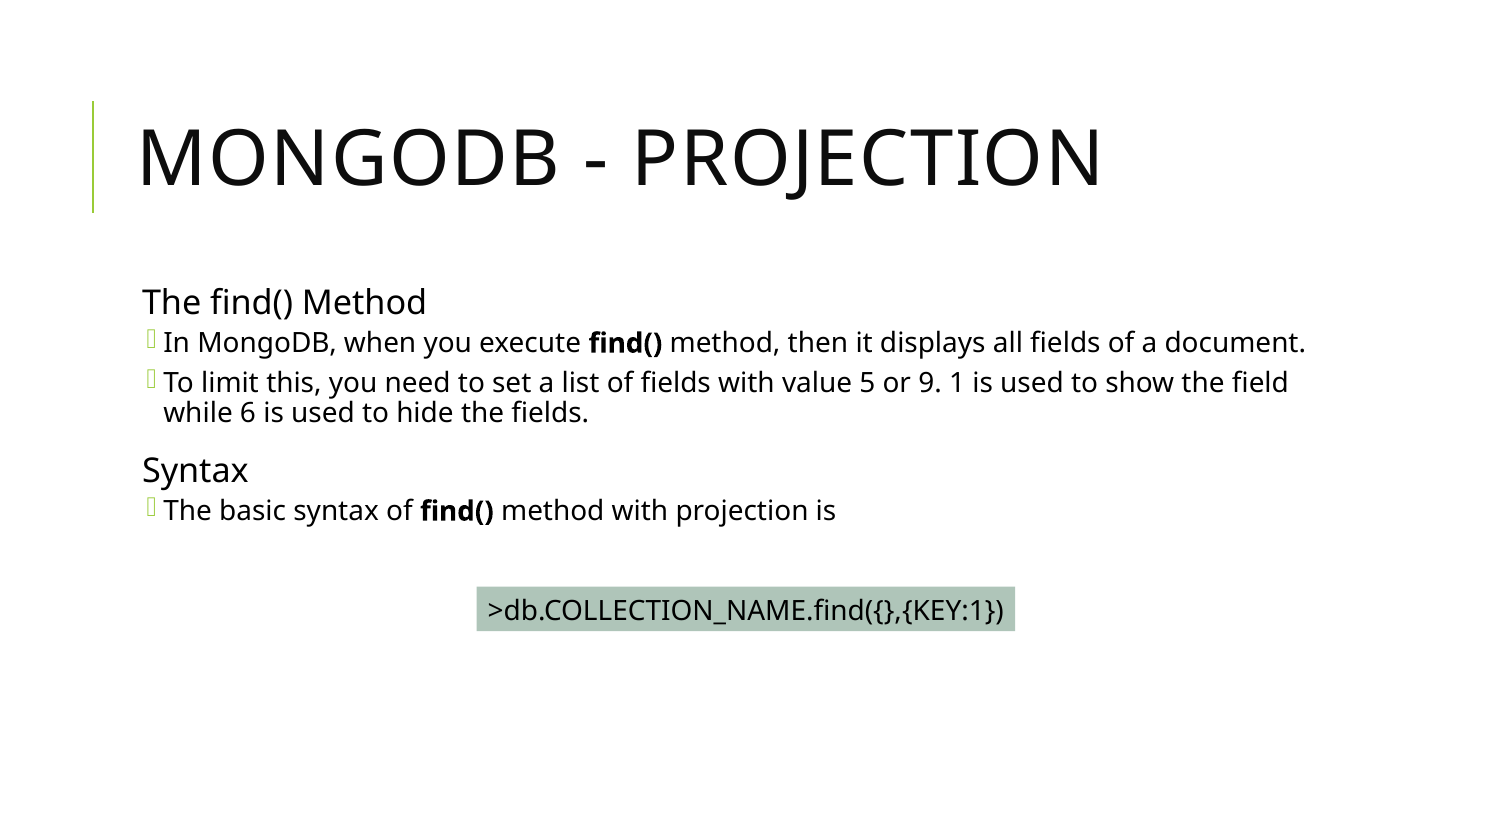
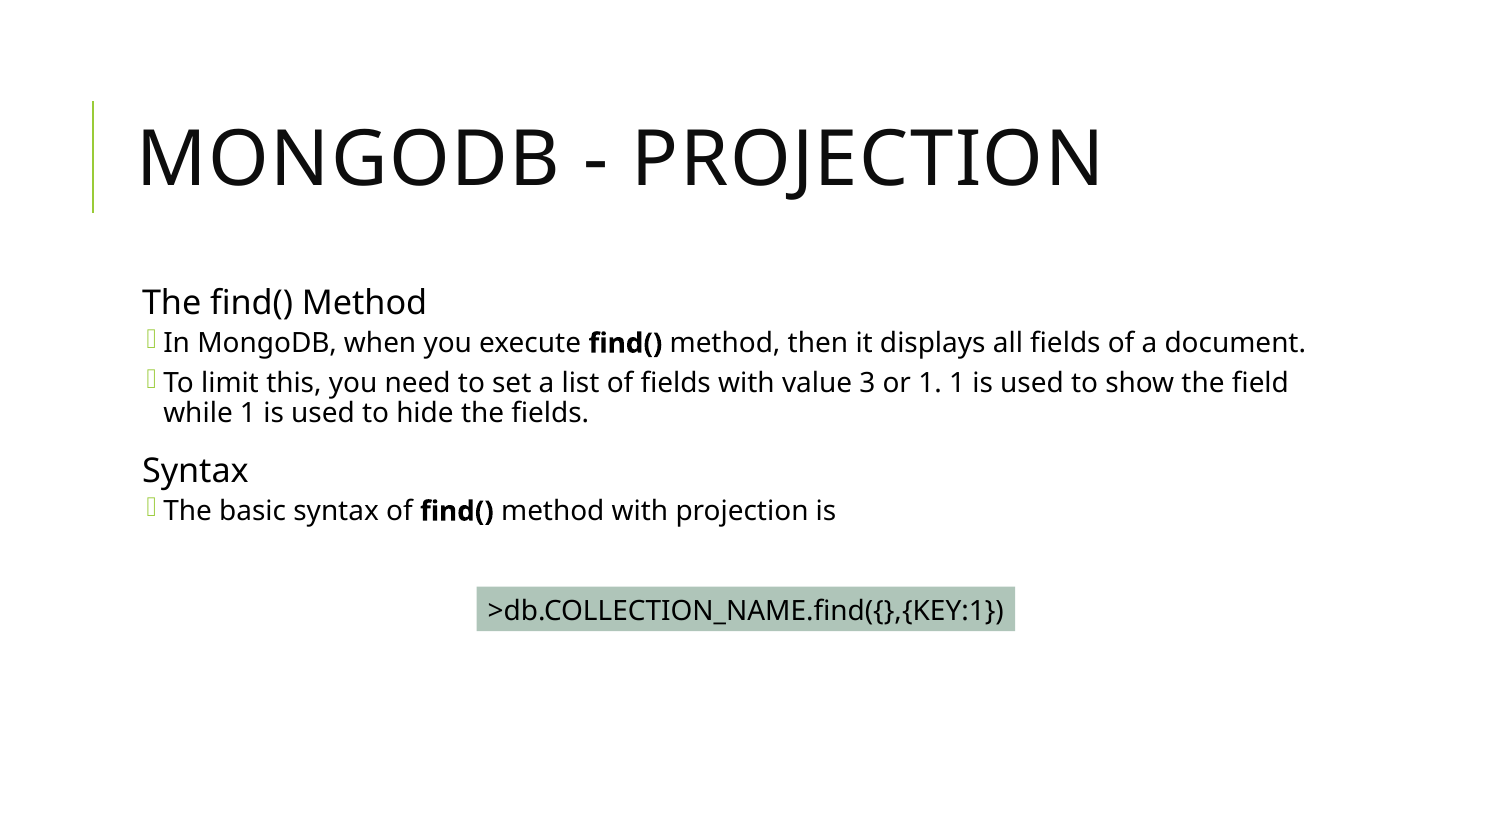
5: 5 -> 3
or 9: 9 -> 1
while 6: 6 -> 1
